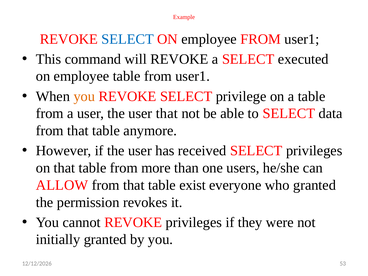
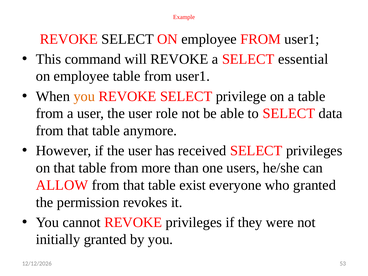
SELECT at (128, 39) colour: blue -> black
executed: executed -> essential
user that: that -> role
